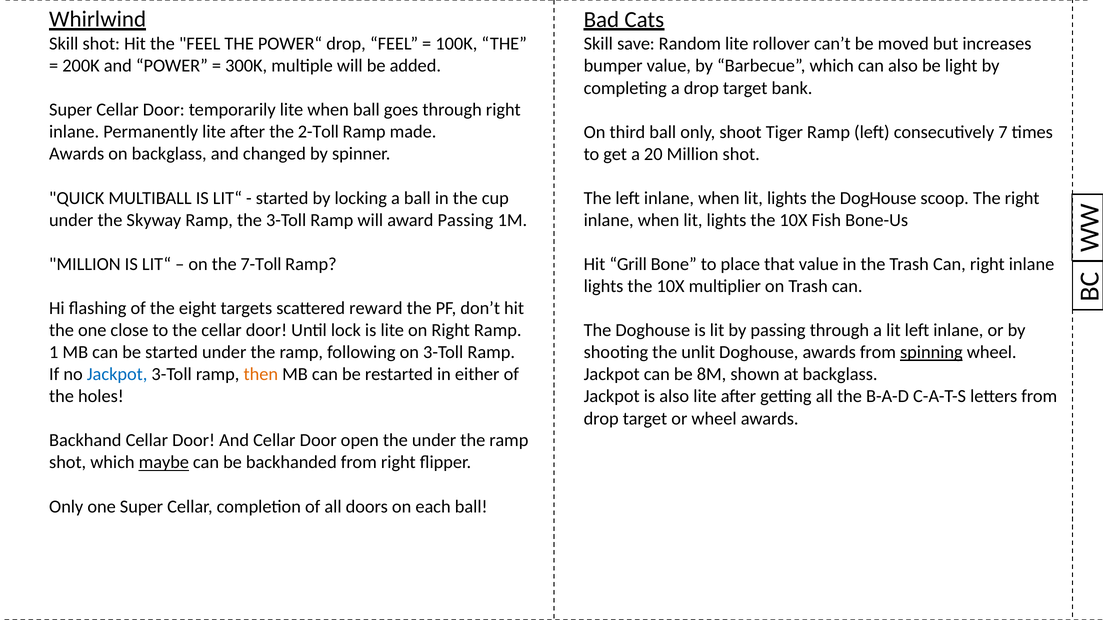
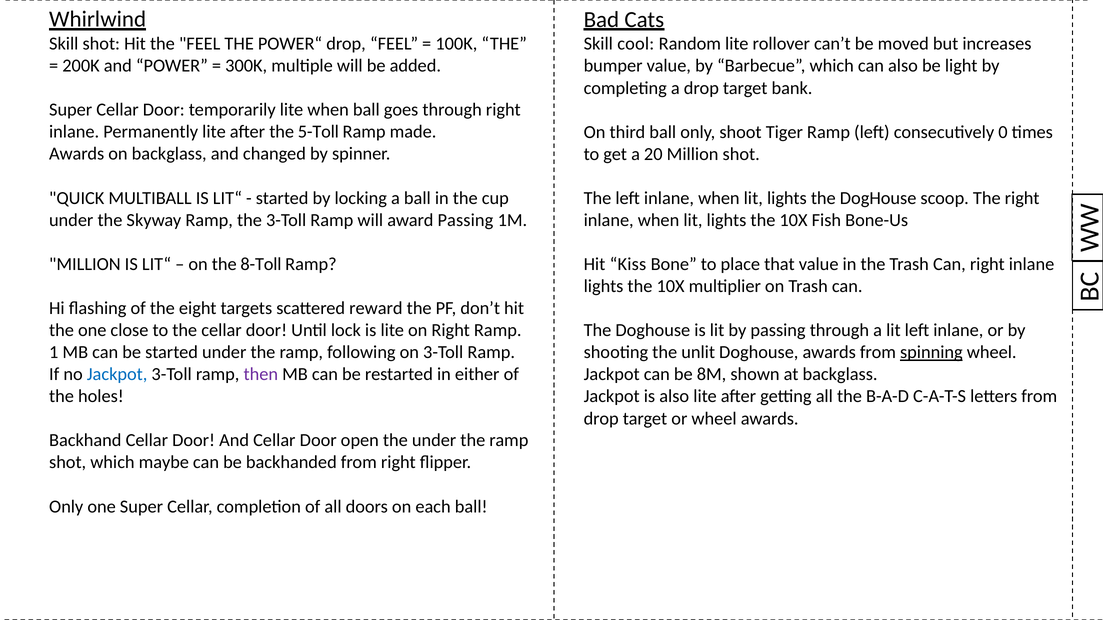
save: save -> cool
2-Toll: 2-Toll -> 5-Toll
7: 7 -> 0
7-Toll: 7-Toll -> 8-Toll
Grill: Grill -> Kiss
then colour: orange -> purple
maybe underline: present -> none
